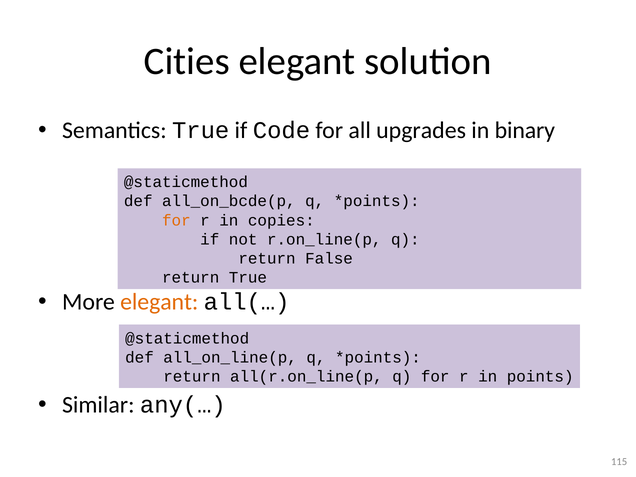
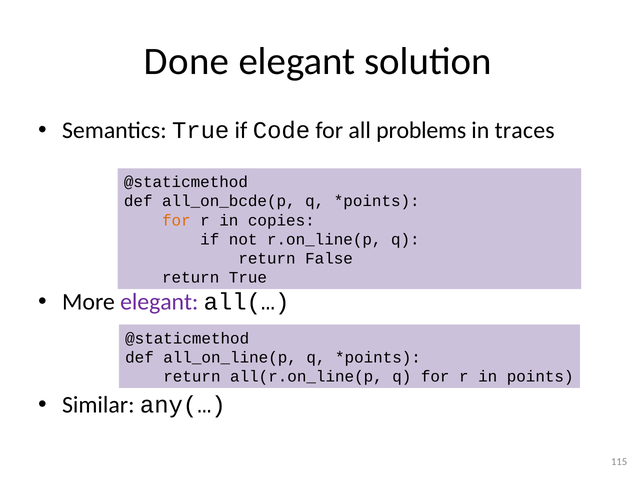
Cities: Cities -> Done
upgrades: upgrades -> problems
binary: binary -> traces
elegant at (159, 302) colour: orange -> purple
